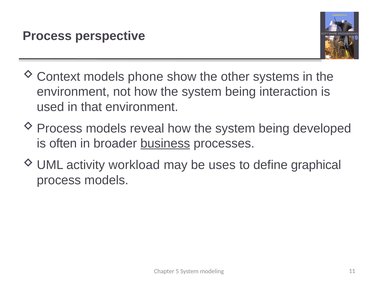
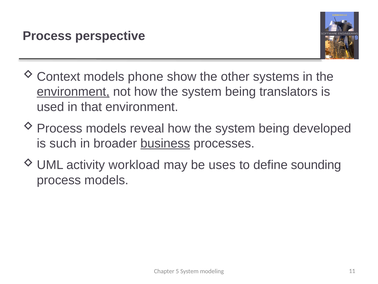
environment at (73, 92) underline: none -> present
interaction: interaction -> translators
often: often -> such
graphical: graphical -> sounding
